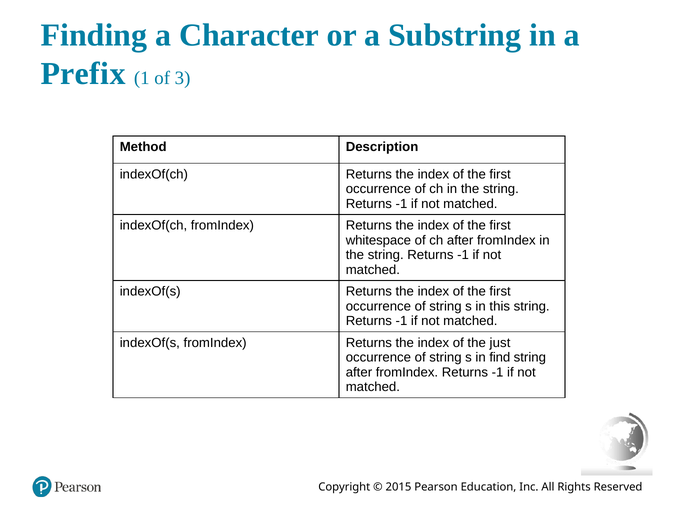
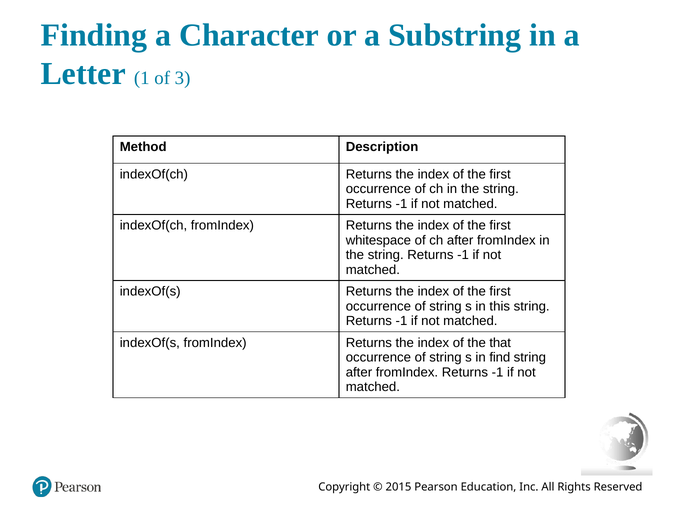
Prefix: Prefix -> Letter
just: just -> that
